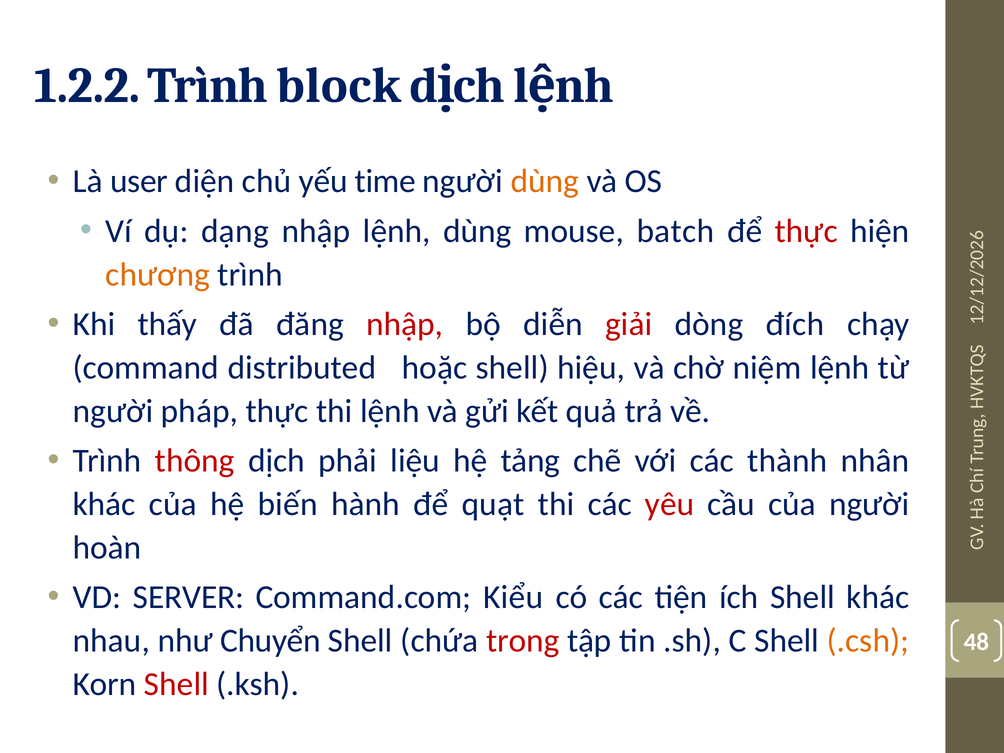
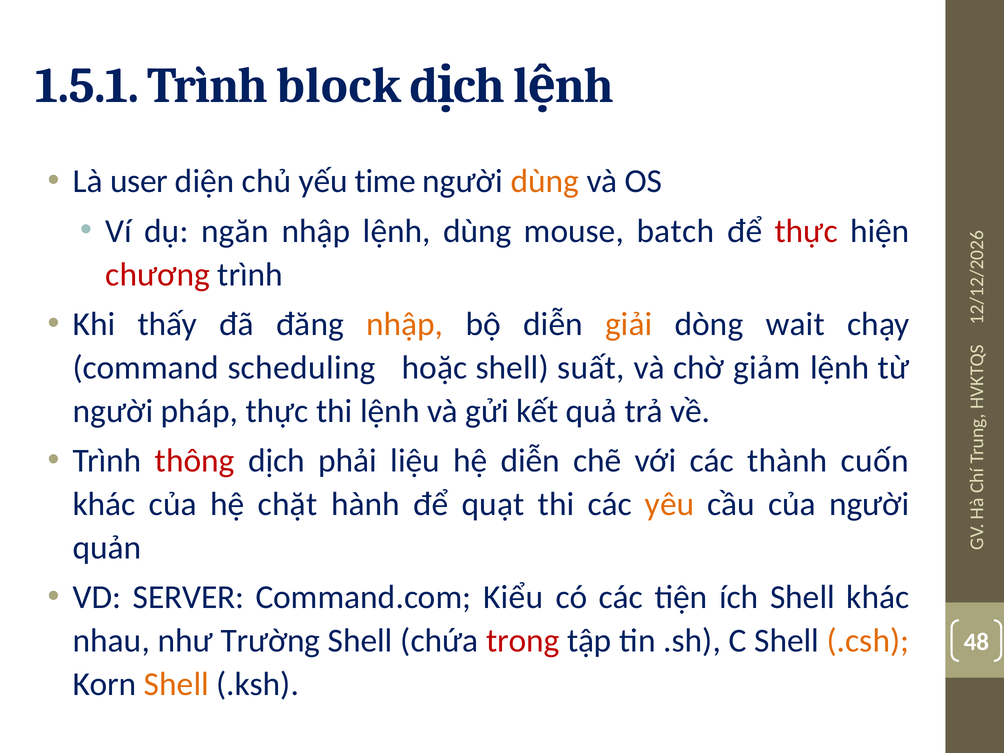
1.2.2: 1.2.2 -> 1.5.1
dạng: dạng -> ngăn
chương colour: orange -> red
nhập at (405, 324) colour: red -> orange
giải colour: red -> orange
đích: đích -> wait
distributed: distributed -> scheduling
hiệu: hiệu -> suất
niệm: niệm -> giảm
hệ tảng: tảng -> diễn
nhân: nhân -> cuốn
biến: biến -> chặt
yêu colour: red -> orange
hoàn: hoàn -> quản
Chuyển: Chuyển -> Trường
Shell at (176, 684) colour: red -> orange
